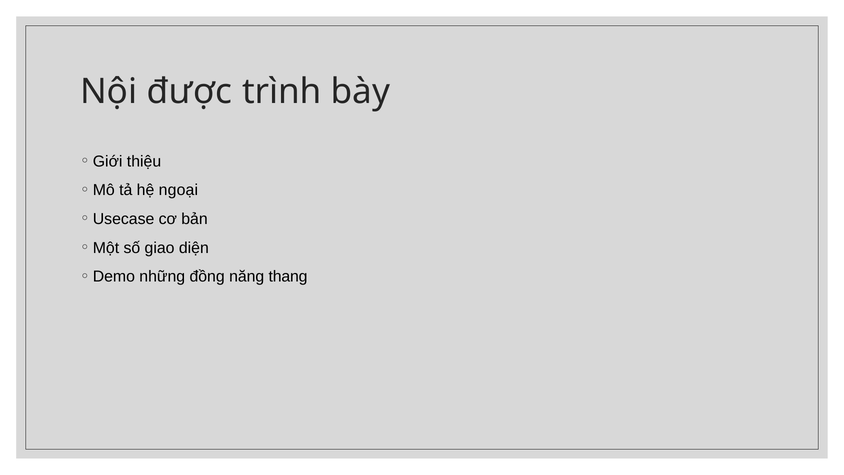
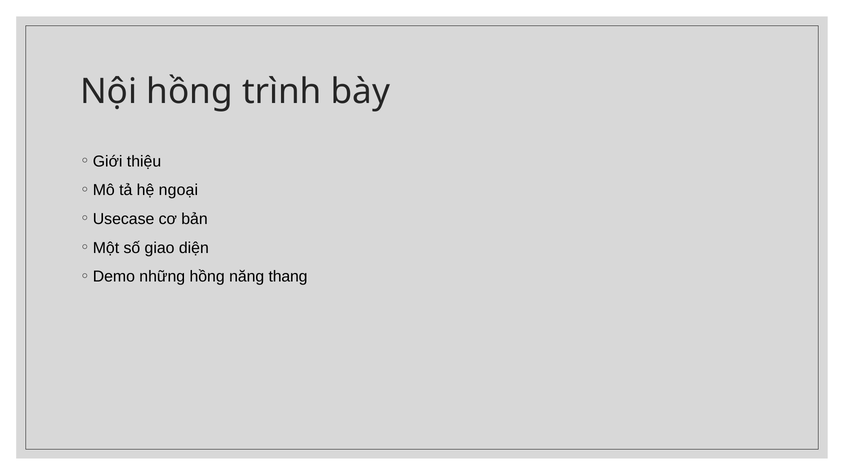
Nội được: được -> hồng
những đồng: đồng -> hồng
